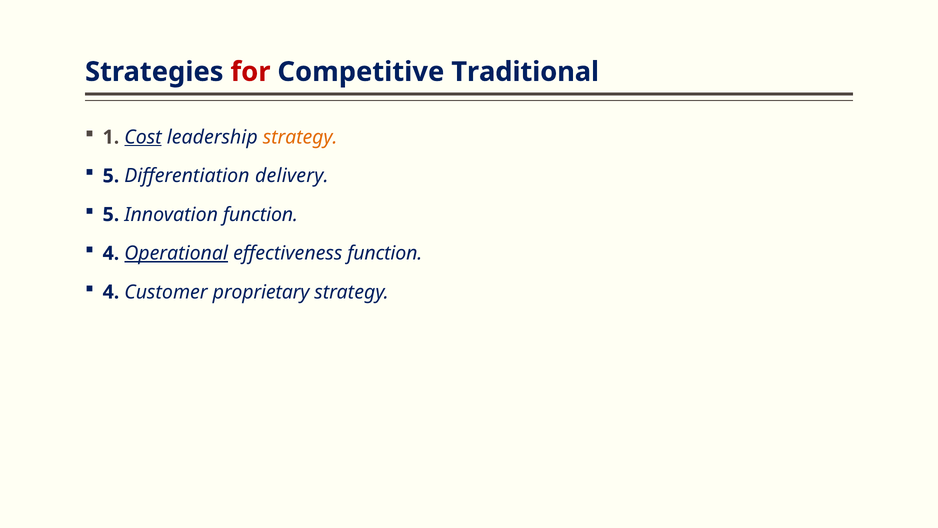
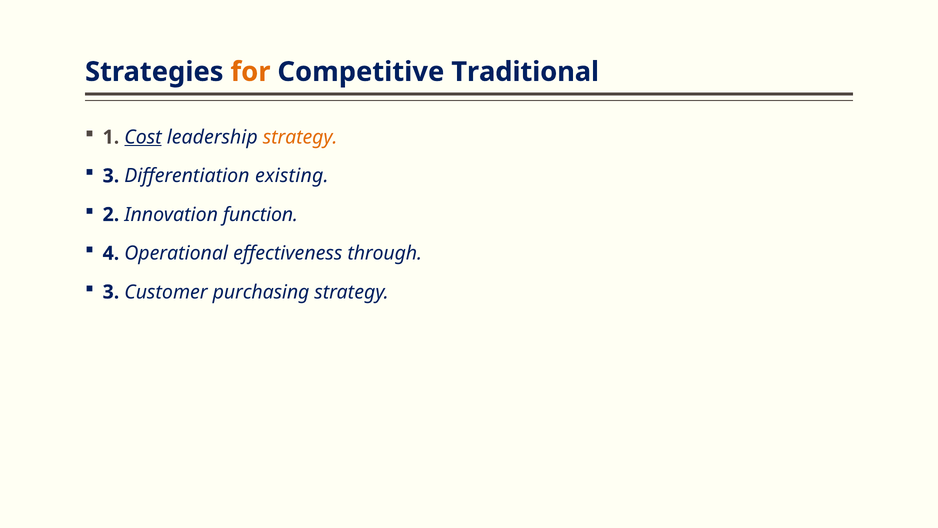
for colour: red -> orange
5 at (111, 176): 5 -> 3
delivery: delivery -> existing
5 at (111, 214): 5 -> 2
Operational underline: present -> none
effectiveness function: function -> through
4 at (111, 292): 4 -> 3
proprietary: proprietary -> purchasing
